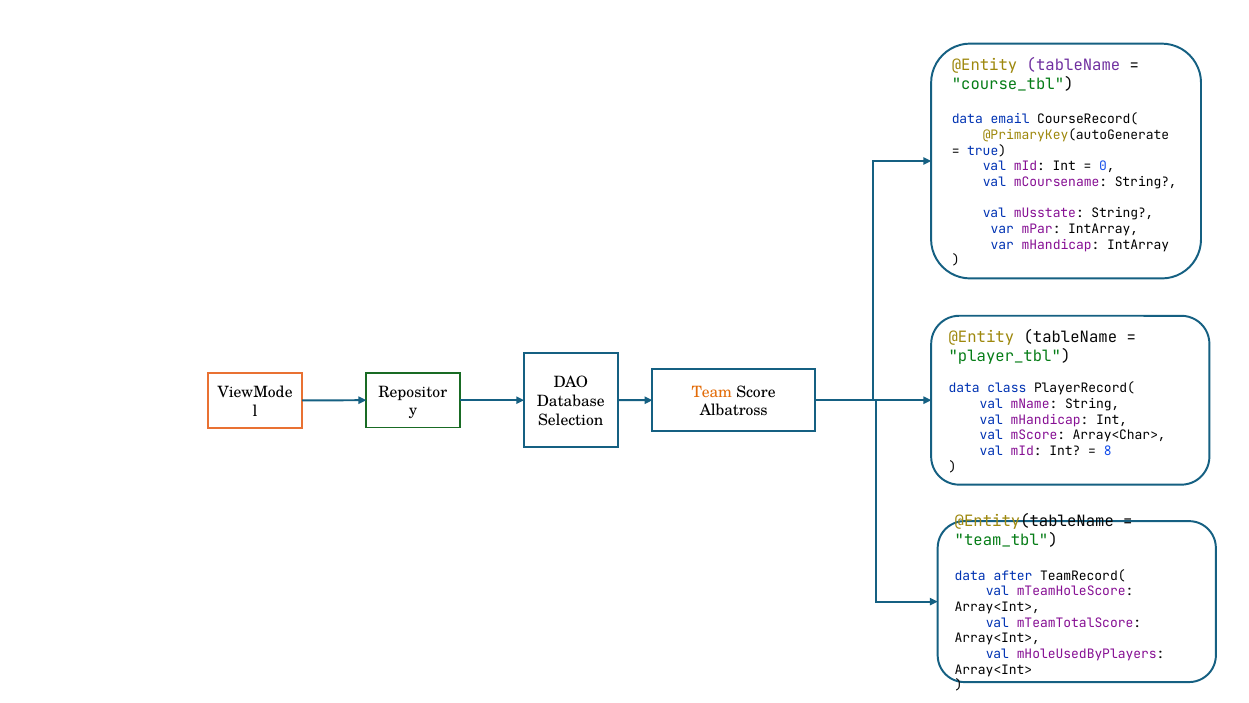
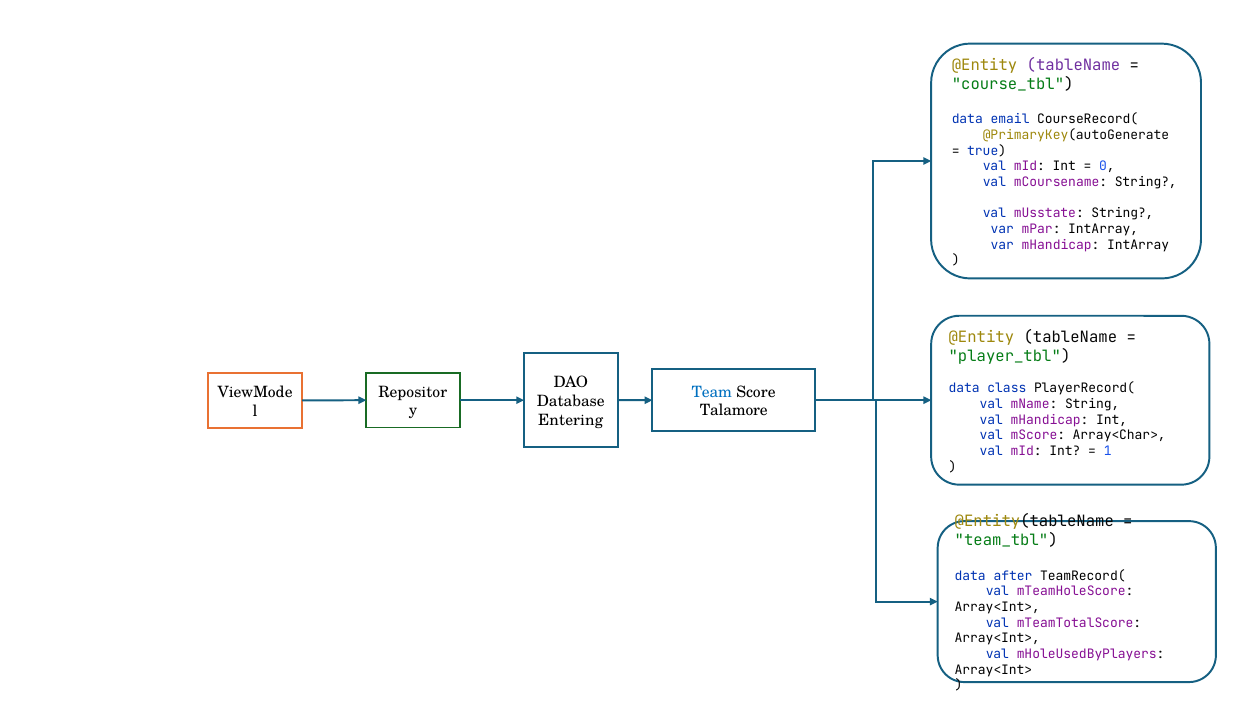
Team colour: orange -> blue
Albatross: Albatross -> Talamore
Selection: Selection -> Entering
8: 8 -> 1
